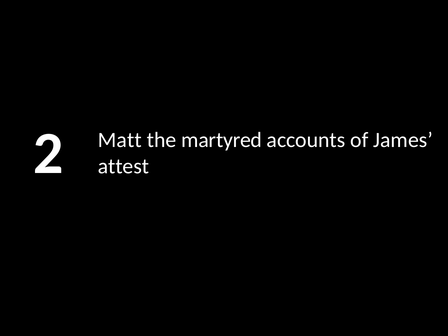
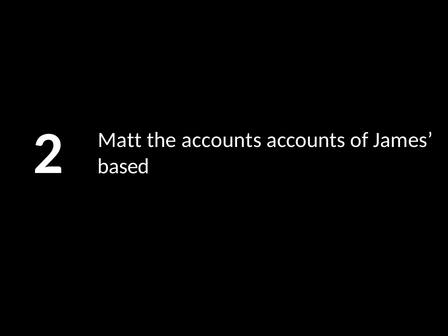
the martyred: martyred -> accounts
attest: attest -> based
